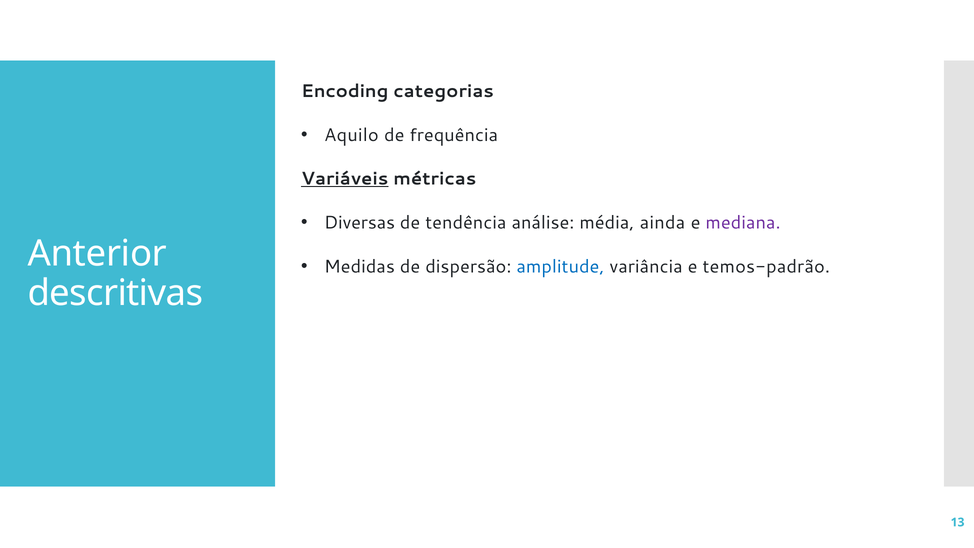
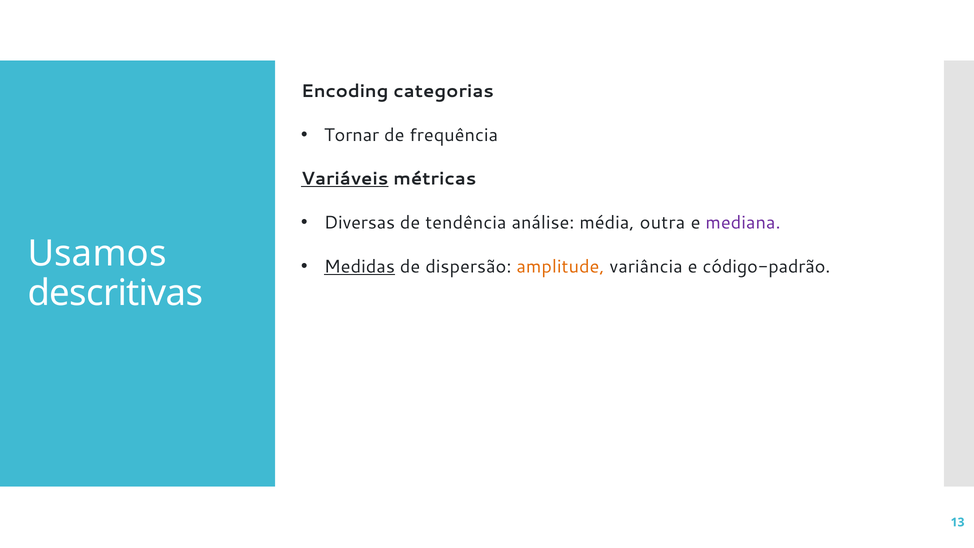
Aquilo: Aquilo -> Tornar
ainda: ainda -> outra
Anterior: Anterior -> Usamos
Medidas underline: none -> present
amplitude colour: blue -> orange
temos-padrão: temos-padrão -> código-padrão
